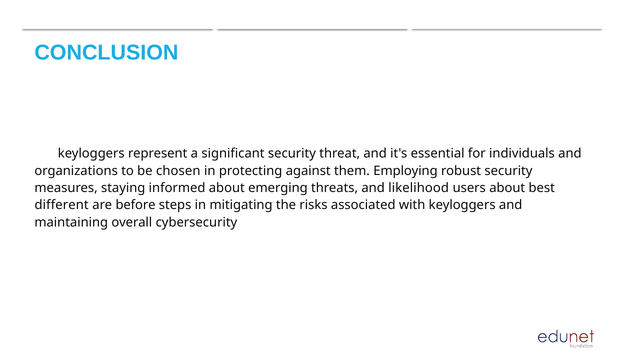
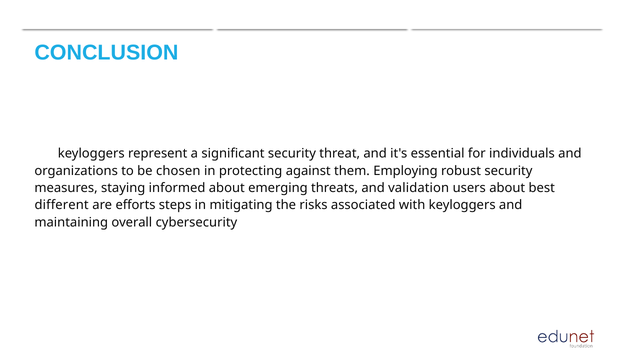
likelihood: likelihood -> validation
before: before -> efforts
